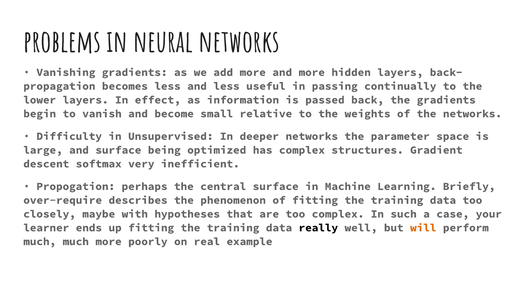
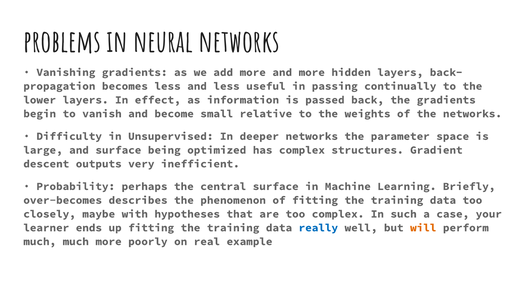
softmax: softmax -> outputs
Propogation: Propogation -> Probability
over-require: over-require -> over-becomes
really colour: black -> blue
